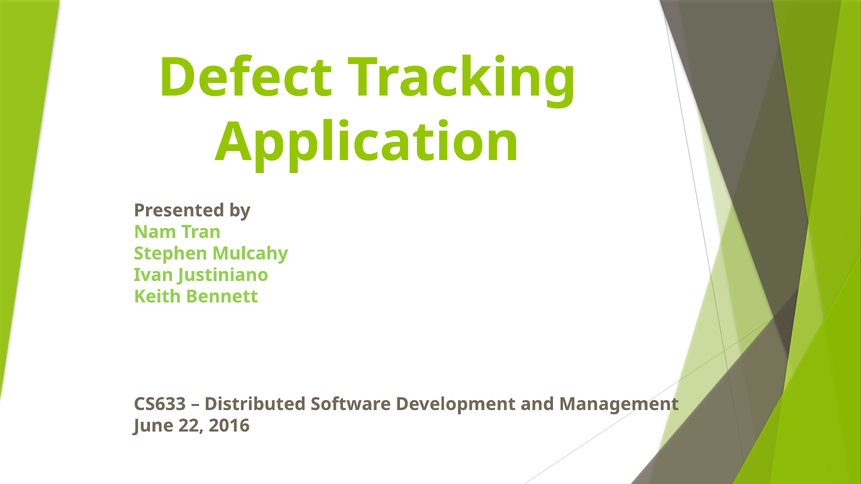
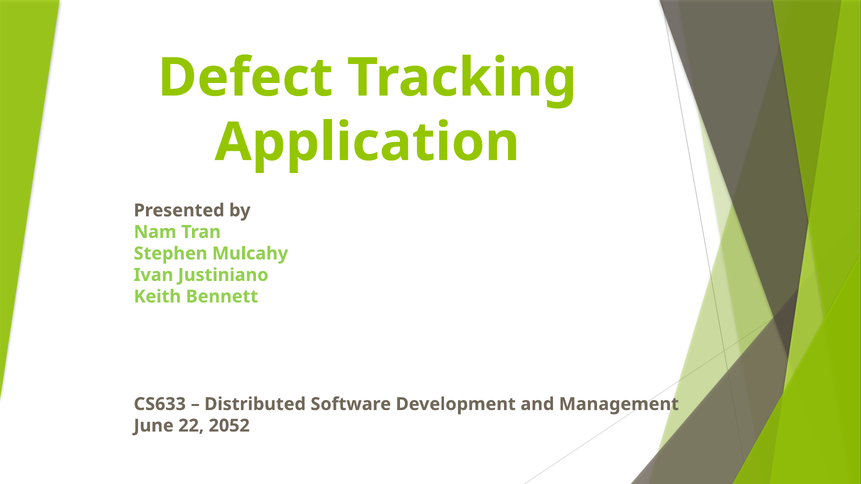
2016: 2016 -> 2052
